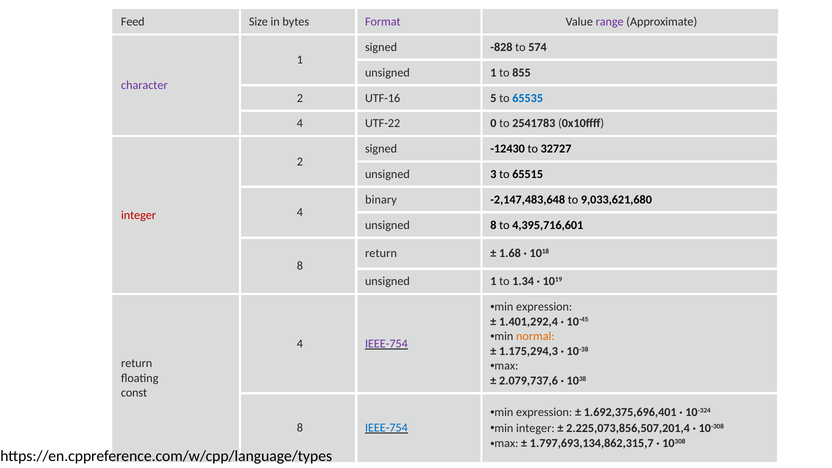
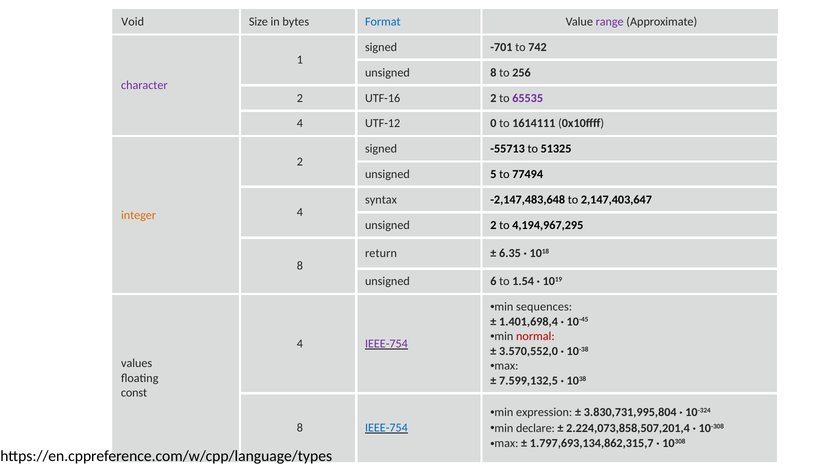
Feed: Feed -> Void
Format colour: purple -> blue
-828: -828 -> -701
574: 574 -> 742
1 at (493, 73): 1 -> 8
855: 855 -> 256
UTF-16 5: 5 -> 2
65535 colour: blue -> purple
UTF-22: UTF-22 -> UTF-12
2541783: 2541783 -> 1614111
-12430: -12430 -> -55713
32727: 32727 -> 51325
3: 3 -> 5
65515: 65515 -> 77494
binary: binary -> syntax
9,033,621,680: 9,033,621,680 -> 2,147,403,647
integer at (139, 215) colour: red -> orange
unsigned 8: 8 -> 2
4,395,716,601: 4,395,716,601 -> 4,194,967,295
1.68: 1.68 -> 6.35
1 at (493, 281): 1 -> 6
1.34: 1.34 -> 1.54
expression at (544, 307): expression -> sequences
1.401,292,4: 1.401,292,4 -> 1.401,698,4
normal colour: orange -> red
1.175,294,3: 1.175,294,3 -> 3.570,552,0
return at (137, 363): return -> values
2.079,737,6: 2.079,737,6 -> 7.599,132,5
1.692,375,696,401: 1.692,375,696,401 -> 3.830,731,995,804
min integer: integer -> declare
2.225,073,856,507,201,4: 2.225,073,856,507,201,4 -> 2.224,073,858,507,201,4
